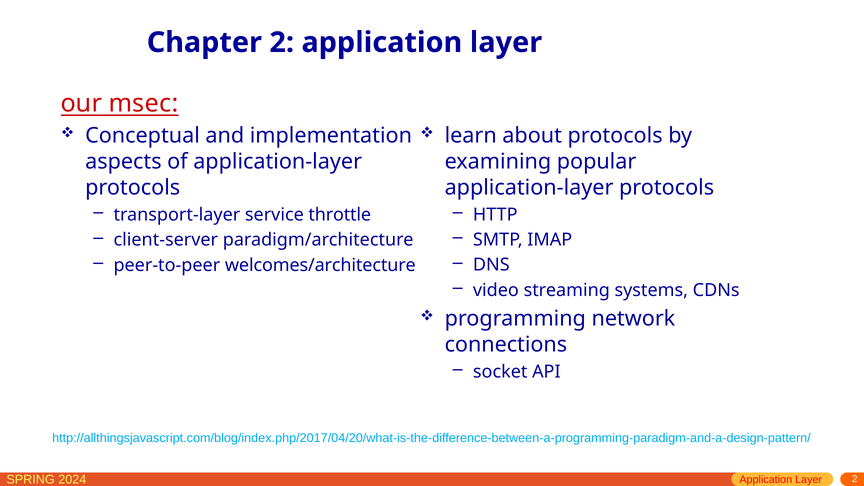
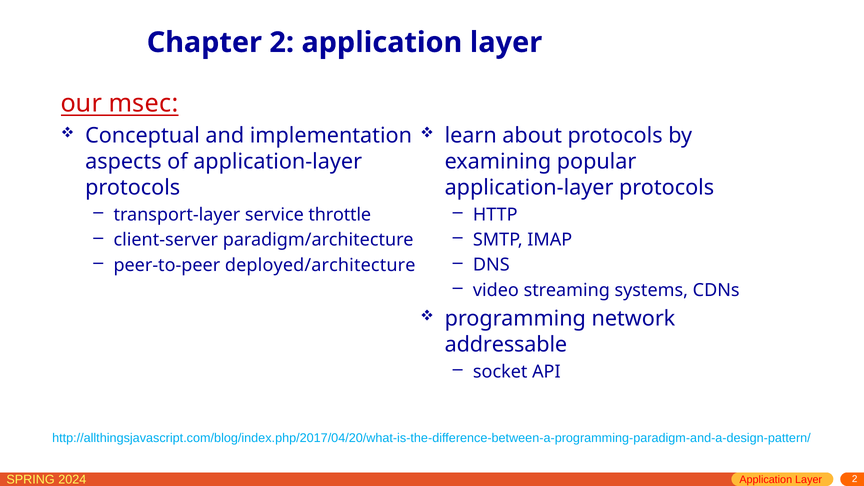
welcomes/architecture: welcomes/architecture -> deployed/architecture
connections: connections -> addressable
